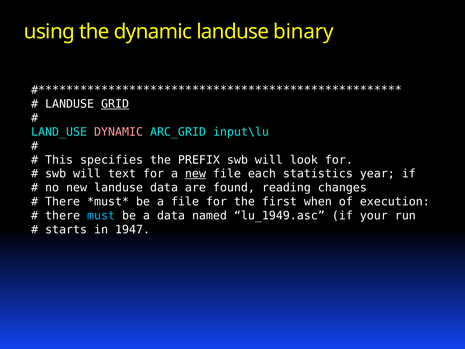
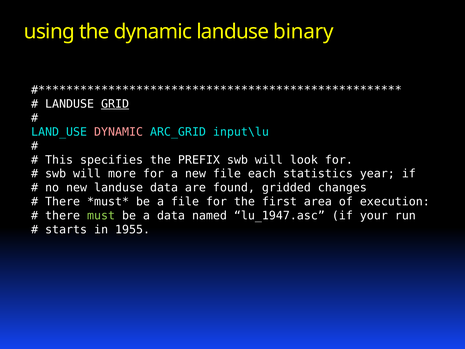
text: text -> more
new at (195, 174) underline: present -> none
reading: reading -> gridded
when: when -> area
must colour: light blue -> light green
lu_1949.asc: lu_1949.asc -> lu_1947.asc
1947: 1947 -> 1955
